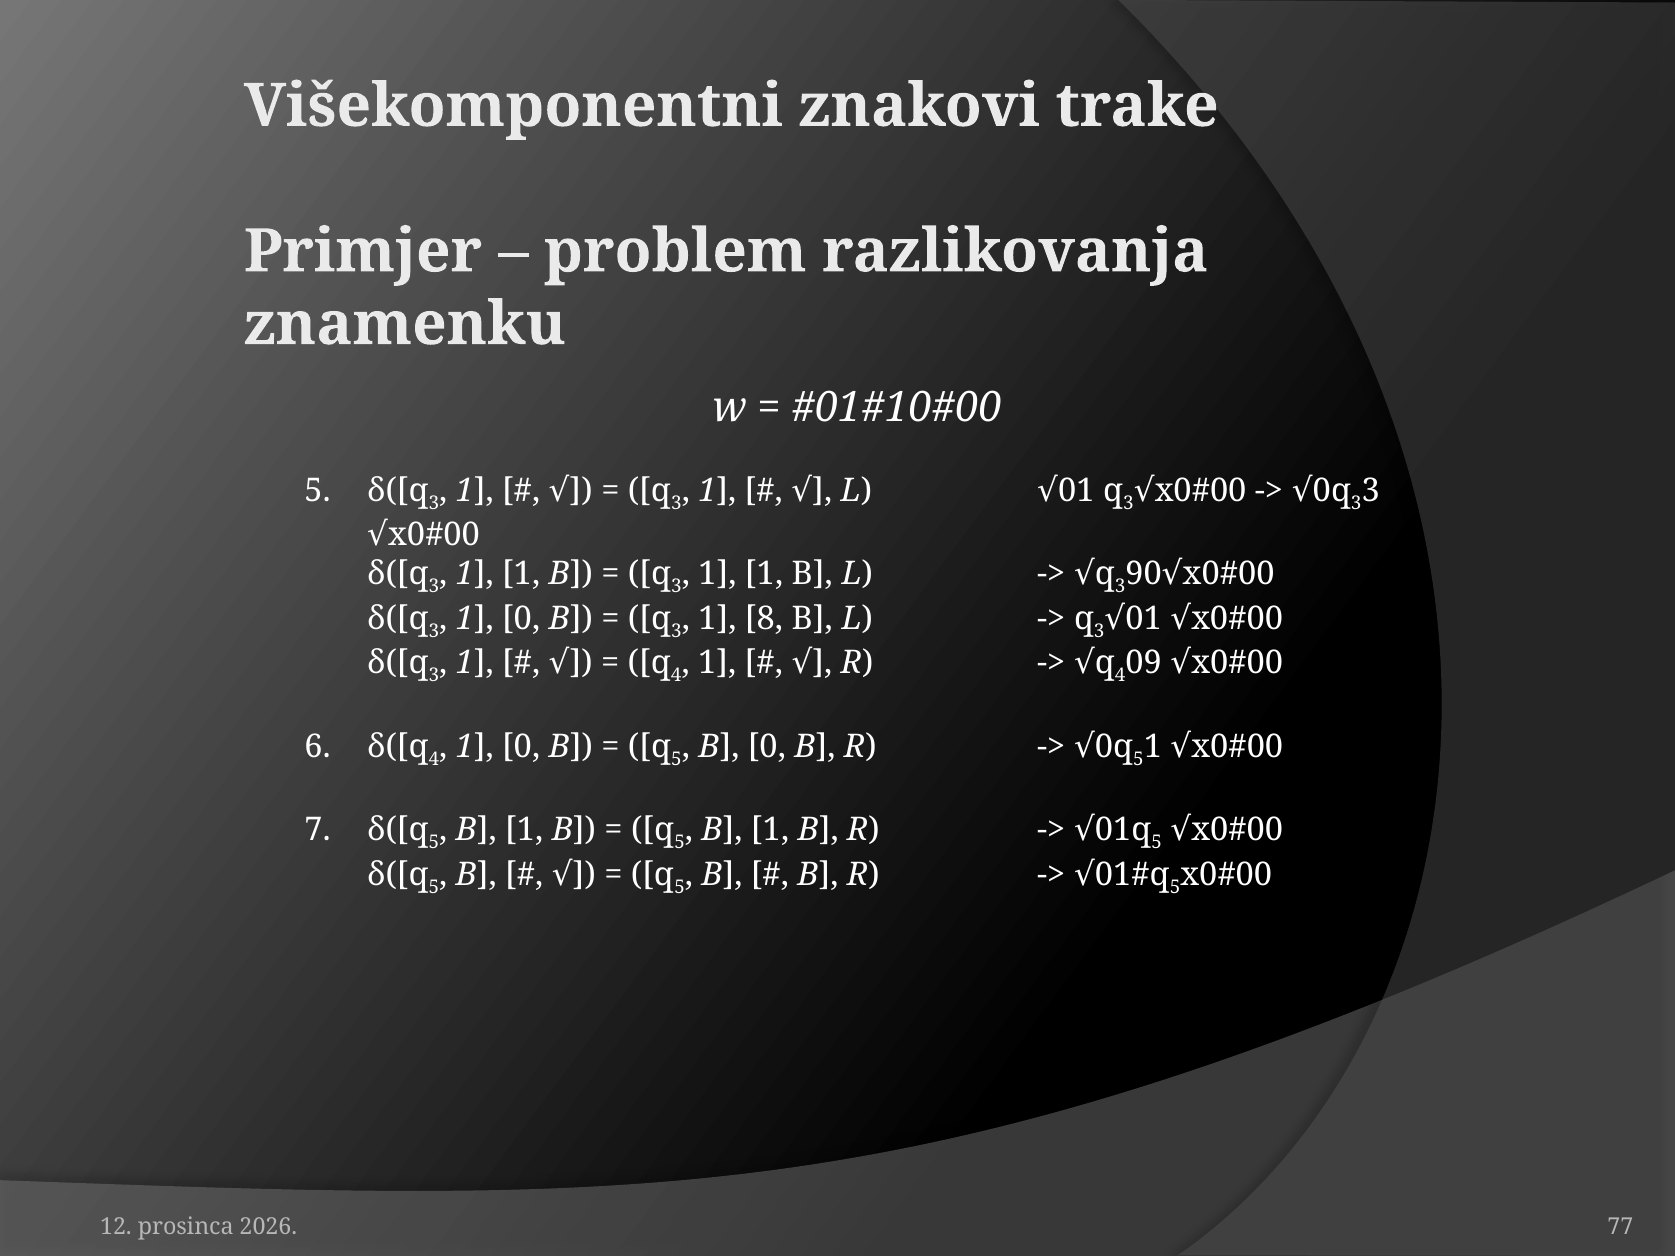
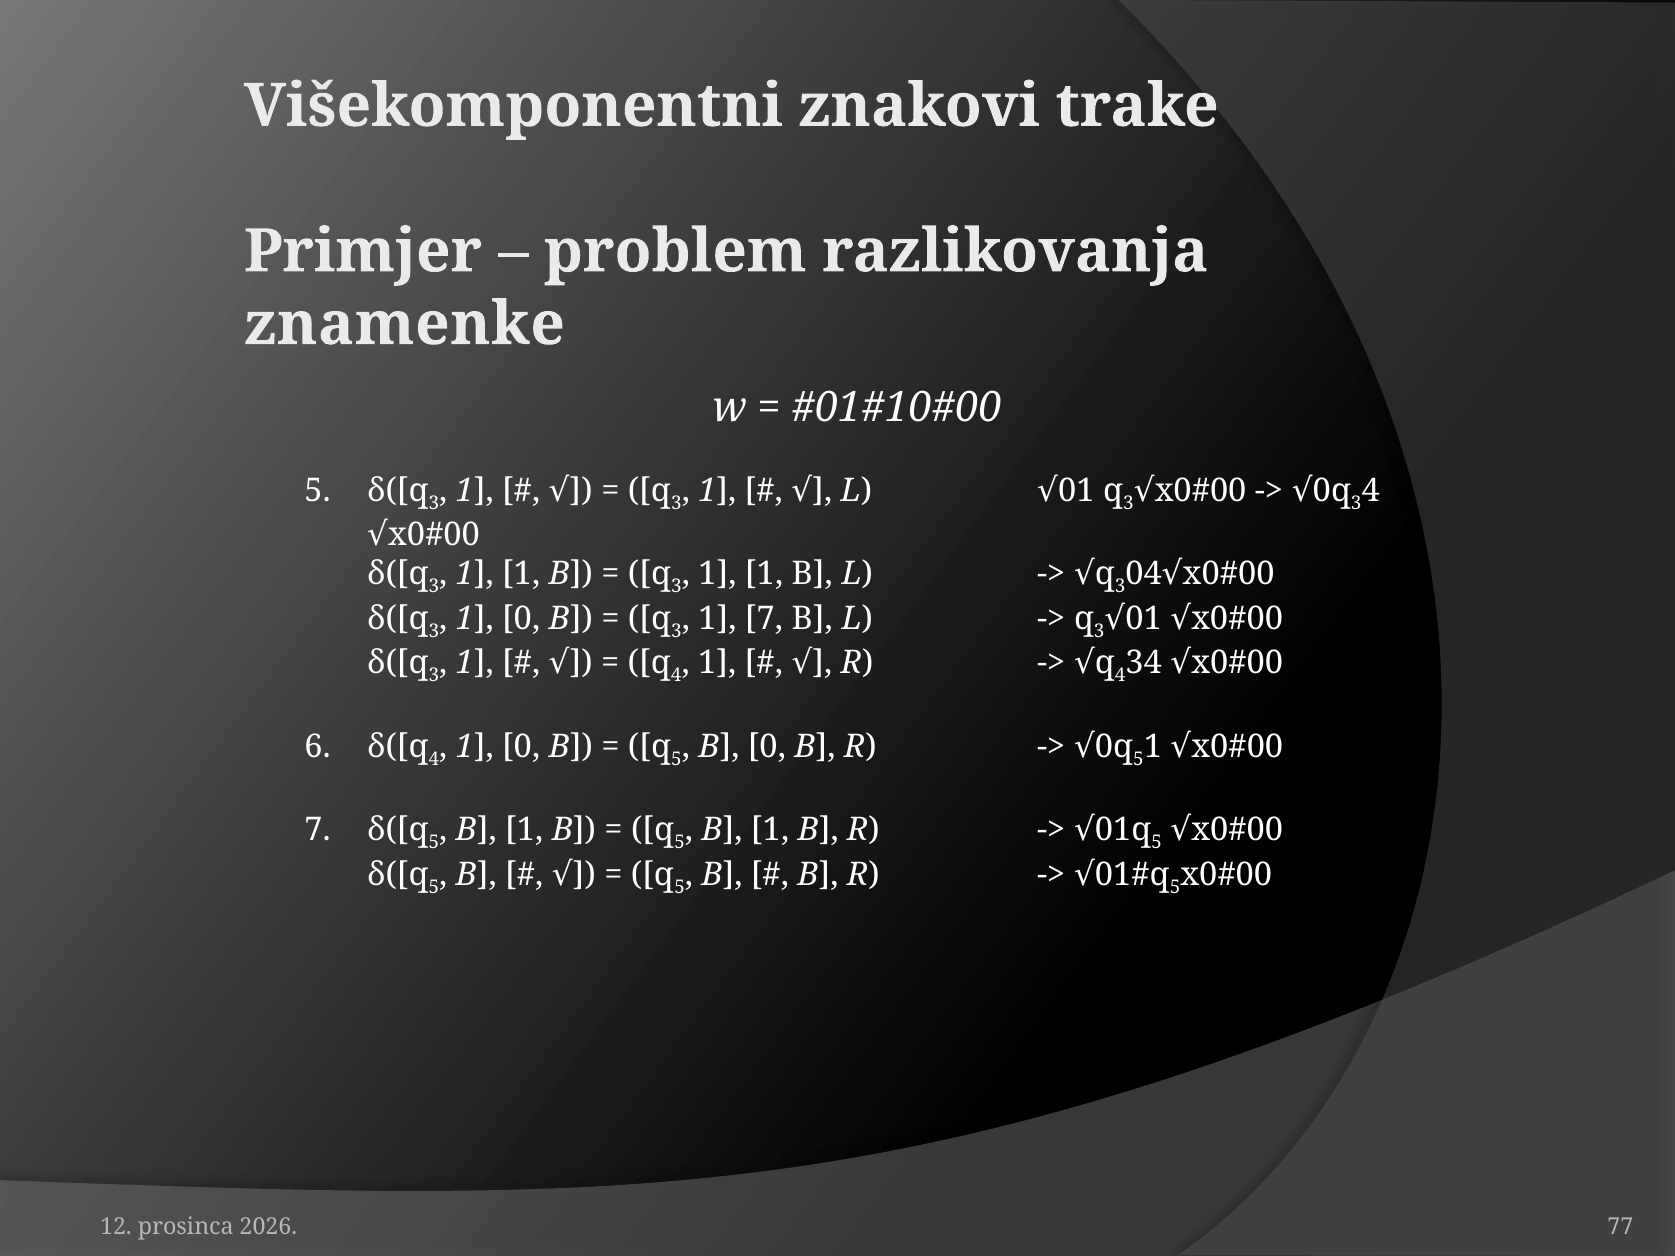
znamenku: znamenku -> znamenke
3 at (1371, 490): 3 -> 4
90: 90 -> 04
1 8: 8 -> 7
09: 09 -> 34
